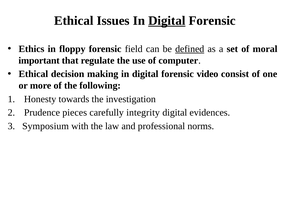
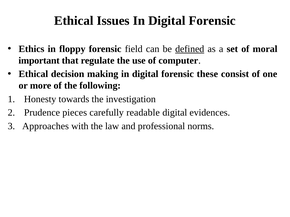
Digital at (167, 21) underline: present -> none
video: video -> these
integrity: integrity -> readable
Symposium: Symposium -> Approaches
